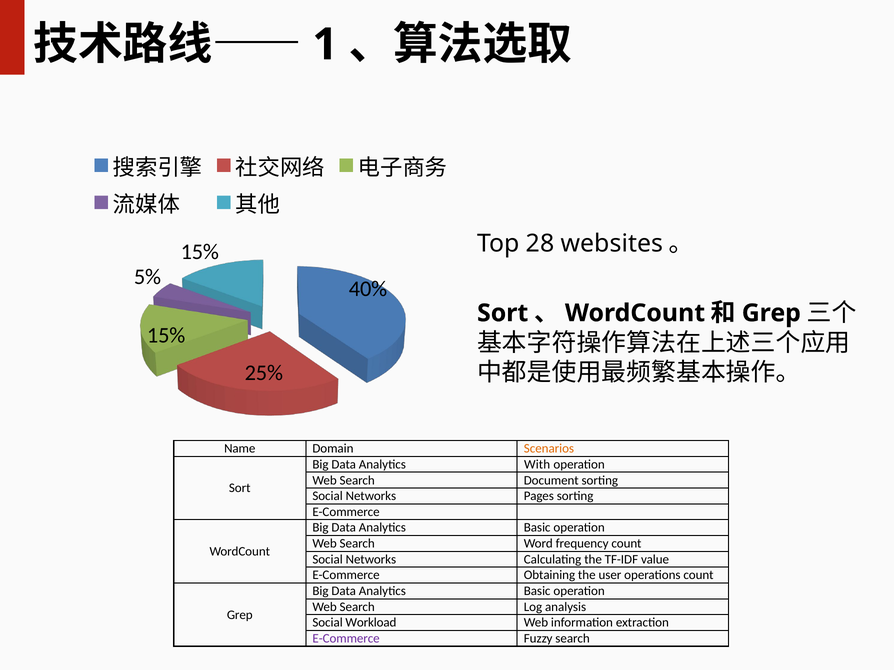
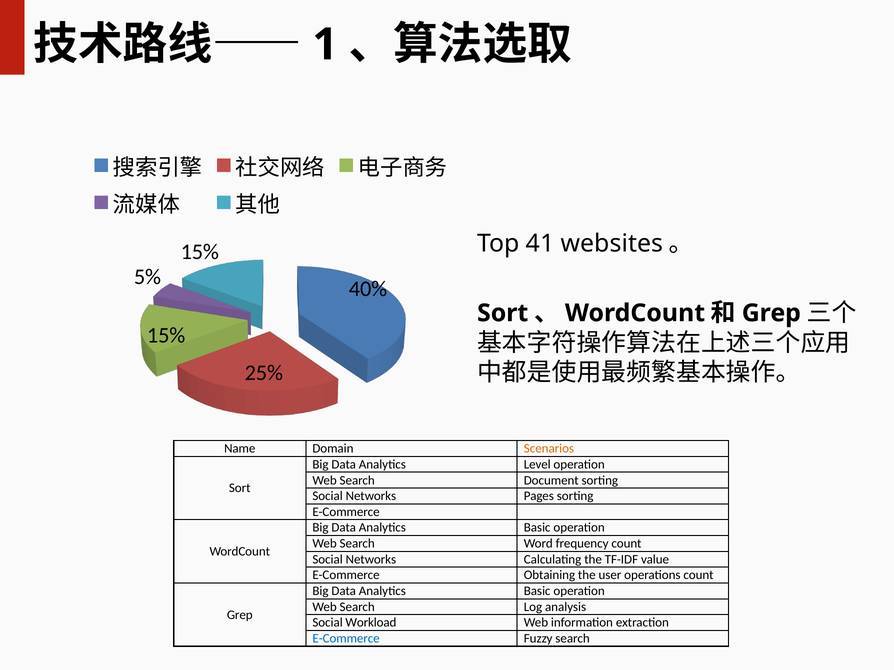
28: 28 -> 41
With: With -> Level
E-Commerce at (346, 639) colour: purple -> blue
